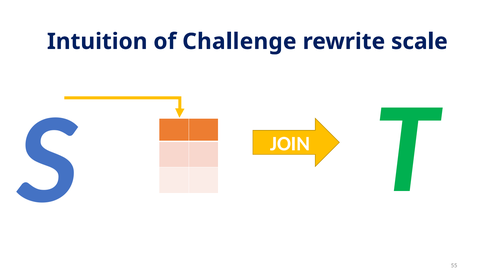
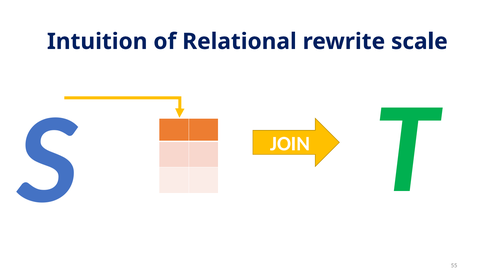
Challenge: Challenge -> Relational
